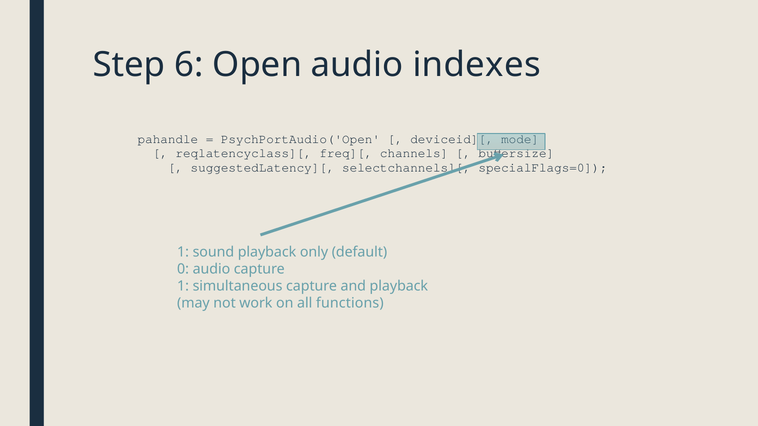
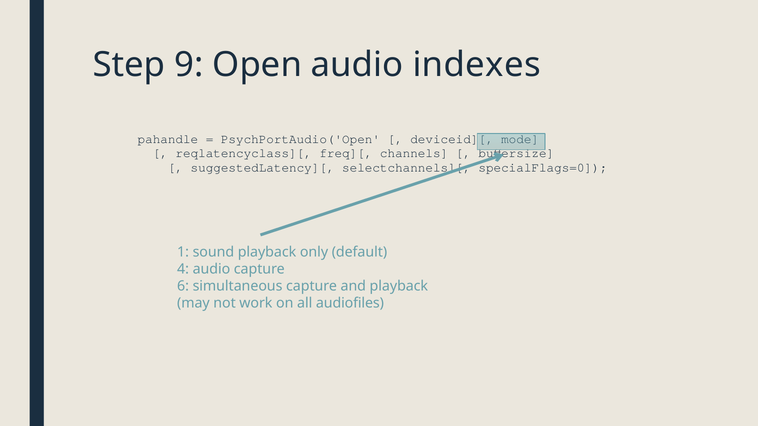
6: 6 -> 9
0: 0 -> 4
1 at (183, 286): 1 -> 6
functions: functions -> audiofiles
